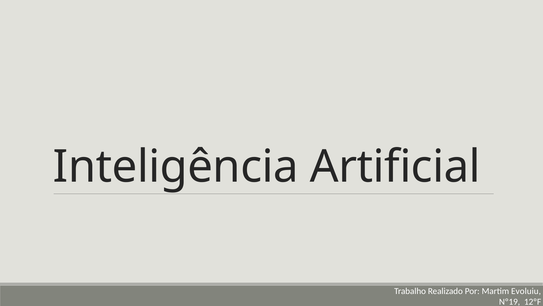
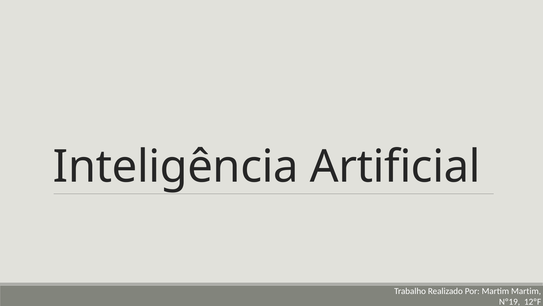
Martim Evoluiu: Evoluiu -> Martim
